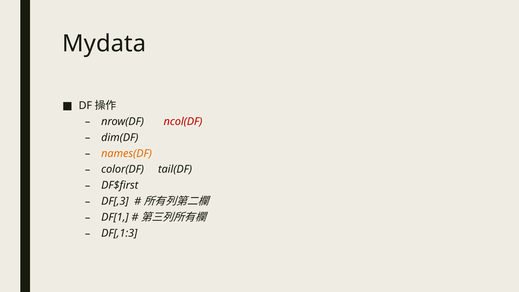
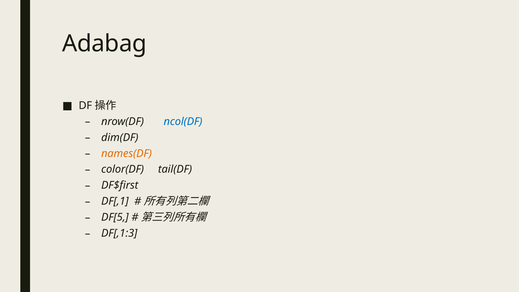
Mydata: Mydata -> Adabag
ncol(DF colour: red -> blue
DF[,3: DF[,3 -> DF[,1
DF[1: DF[1 -> DF[5
